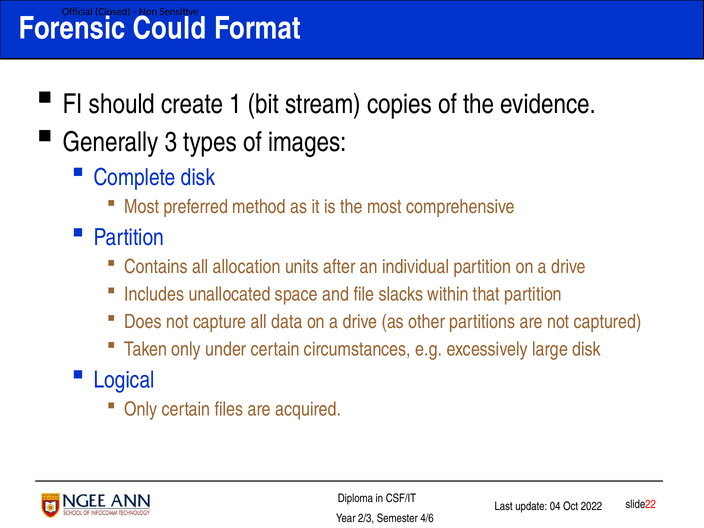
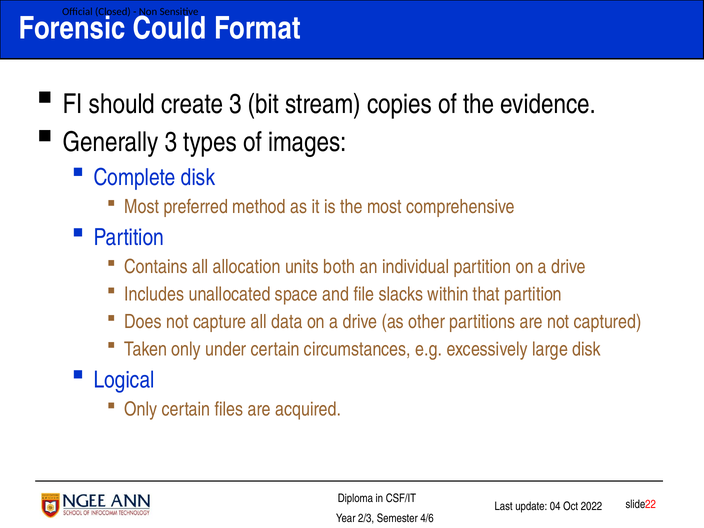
create 1: 1 -> 3
after: after -> both
